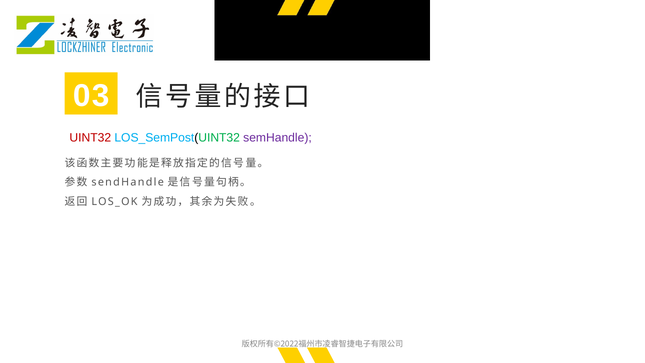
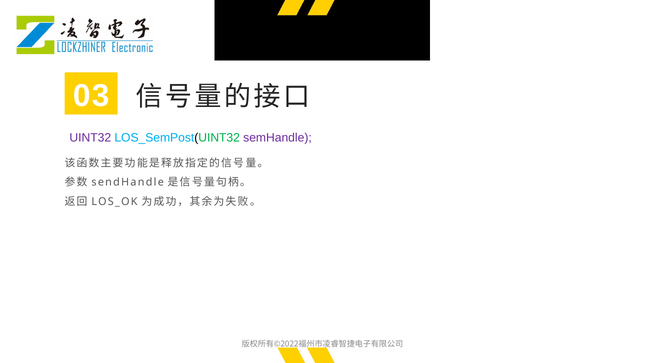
UINT32 colour: red -> purple
